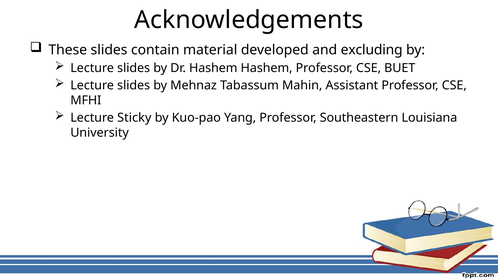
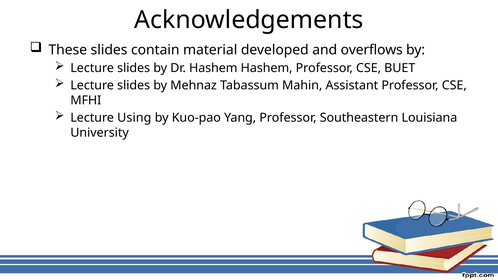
excluding: excluding -> overflows
Sticky: Sticky -> Using
